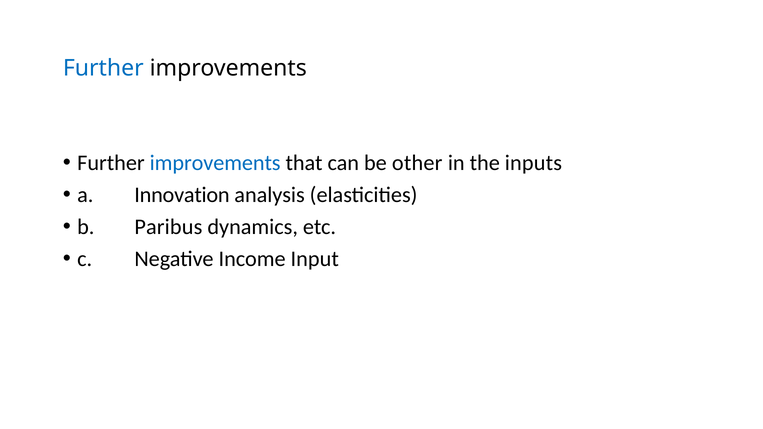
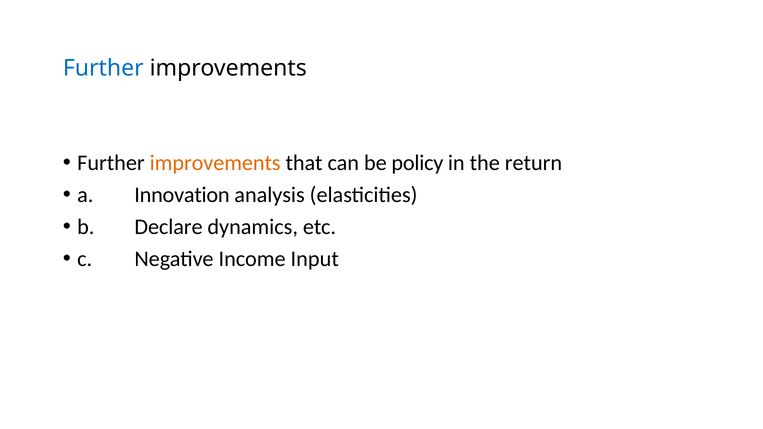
improvements at (215, 163) colour: blue -> orange
other: other -> policy
inputs: inputs -> return
Paribus: Paribus -> Declare
